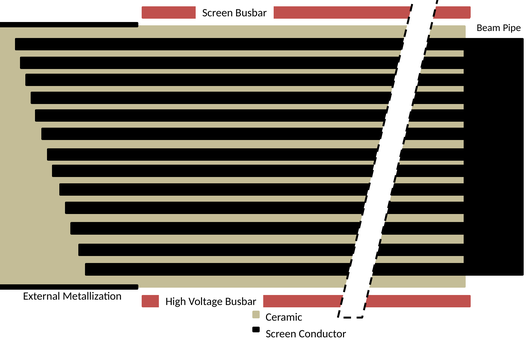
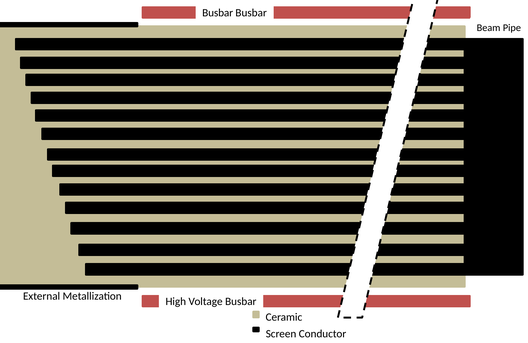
Screen at (218, 13): Screen -> Busbar
